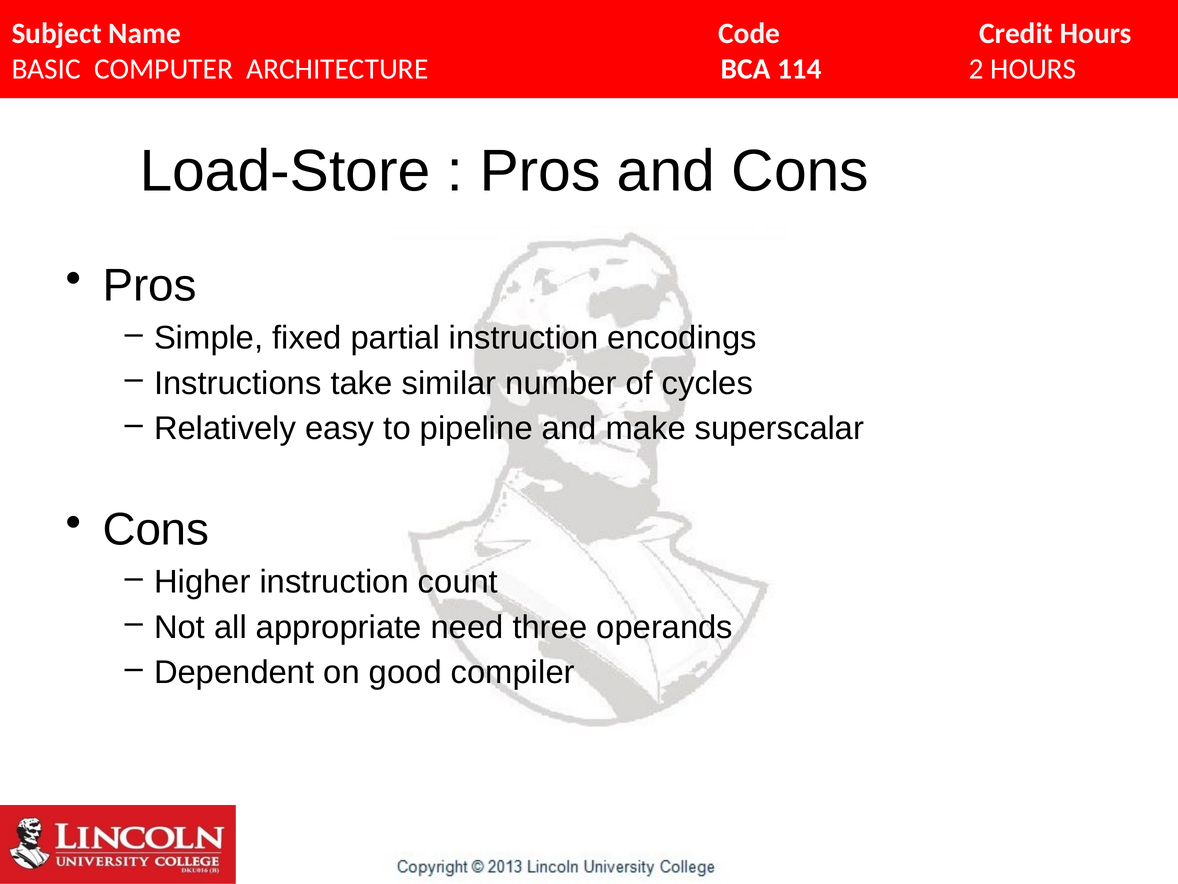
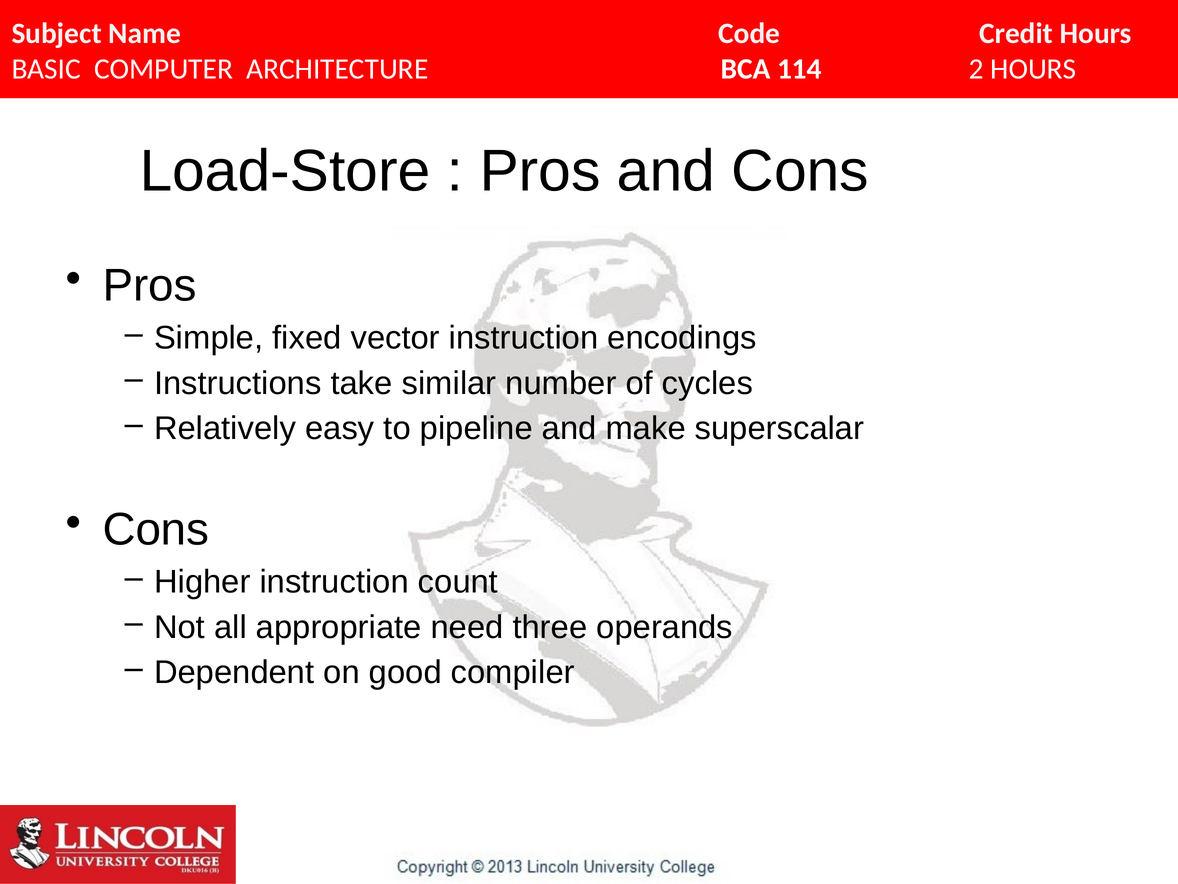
partial: partial -> vector
